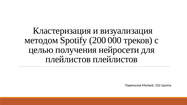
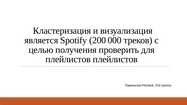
методом: методом -> является
нейросети: нейросети -> проверить
